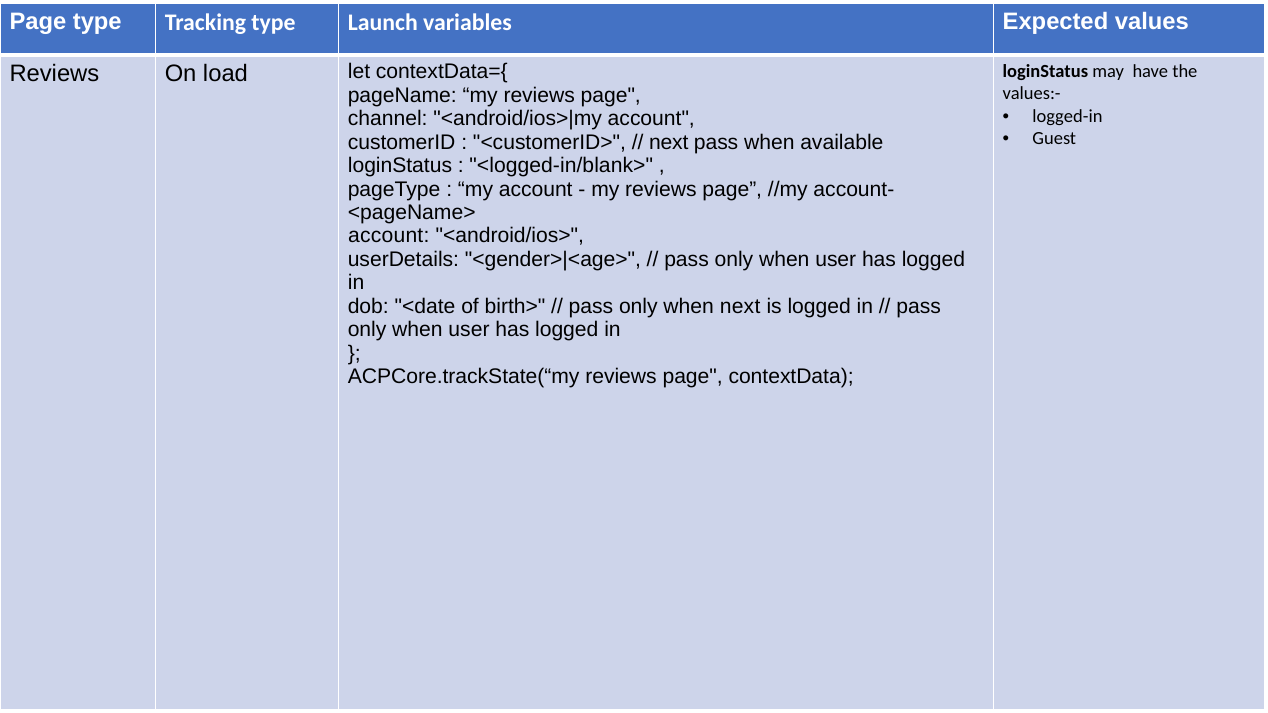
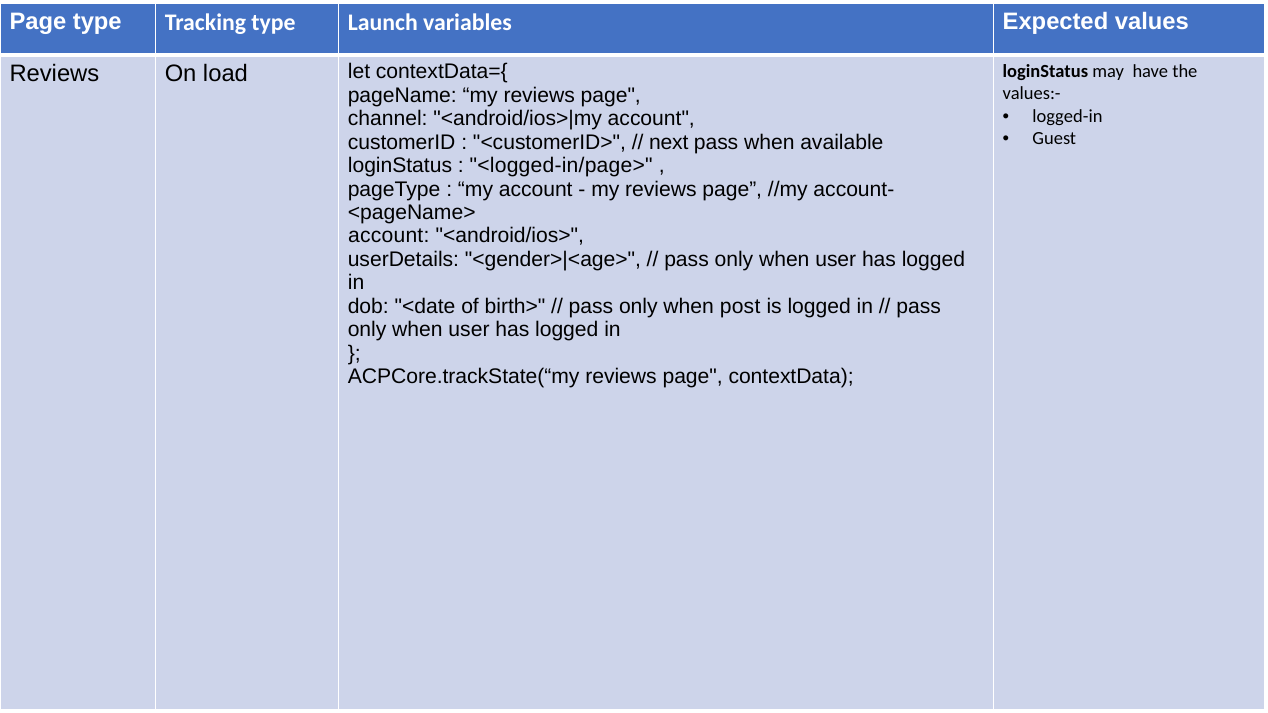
<logged-in/blank>: <logged-in/blank> -> <logged-in/page>
when next: next -> post
